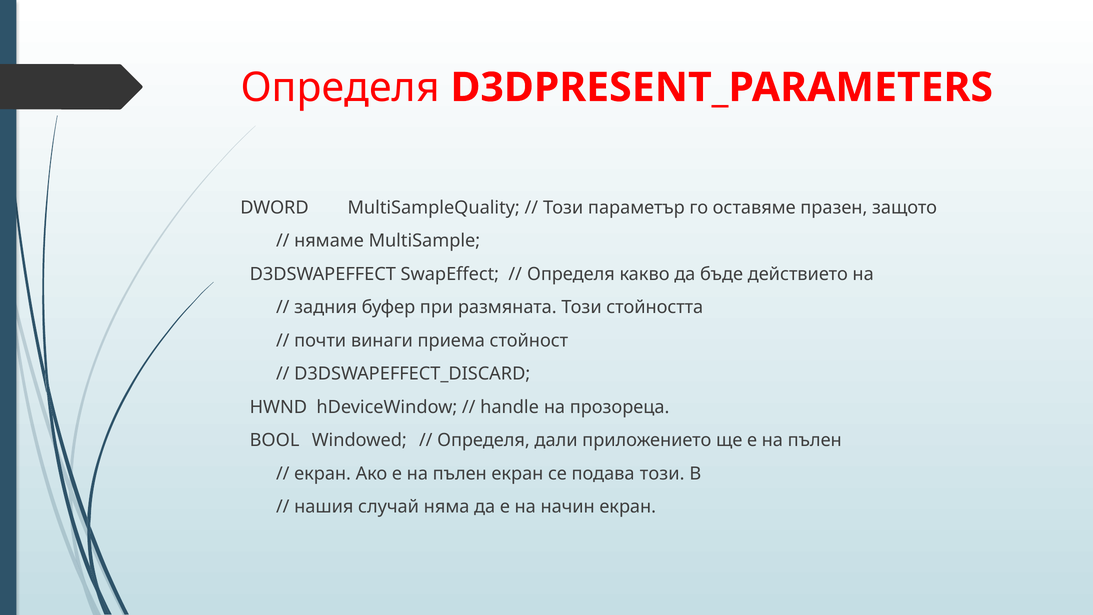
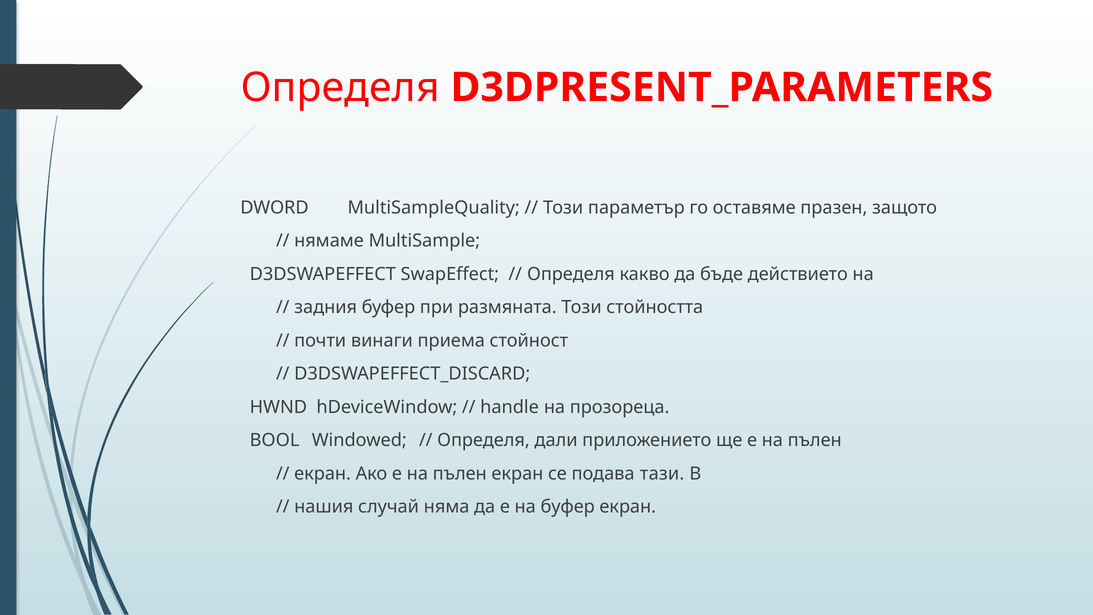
подава този: този -> тази
на начин: начин -> буфер
